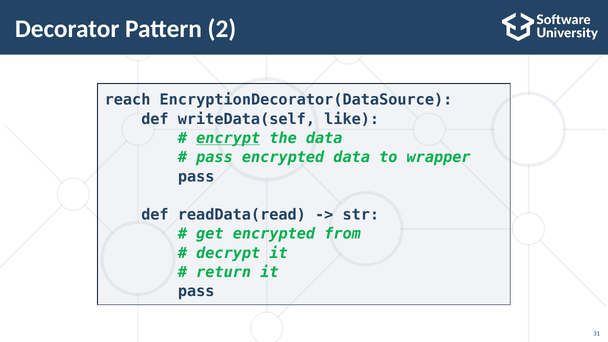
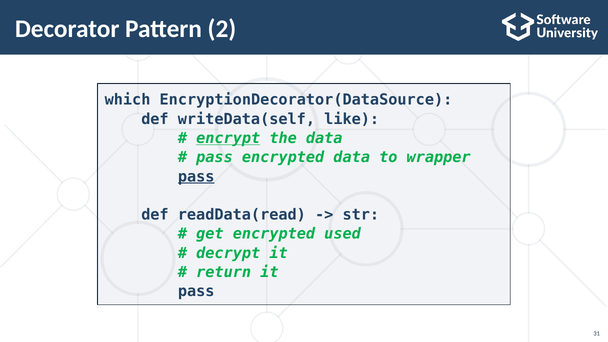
reach: reach -> which
pass at (196, 176) underline: none -> present
from: from -> used
